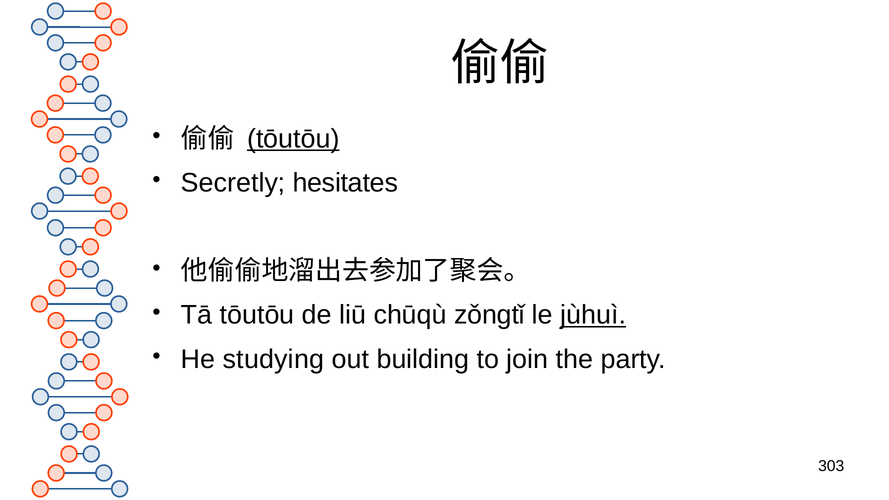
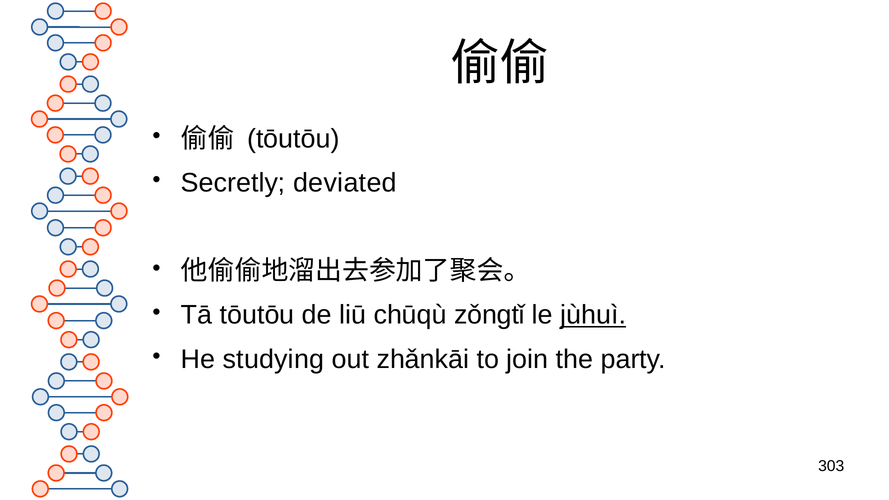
tōutōu at (293, 139) underline: present -> none
hesitates: hesitates -> deviated
building: building -> zhǎnkāi
